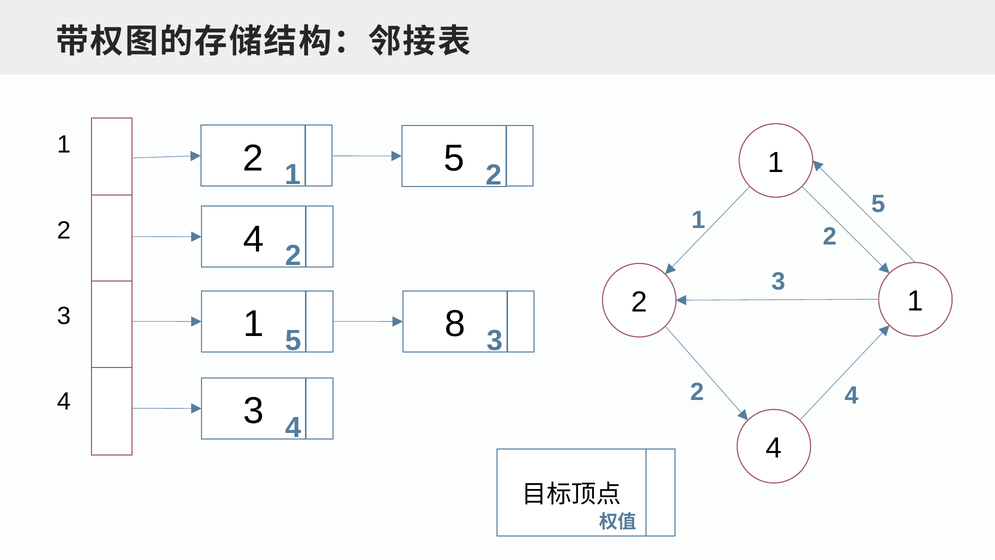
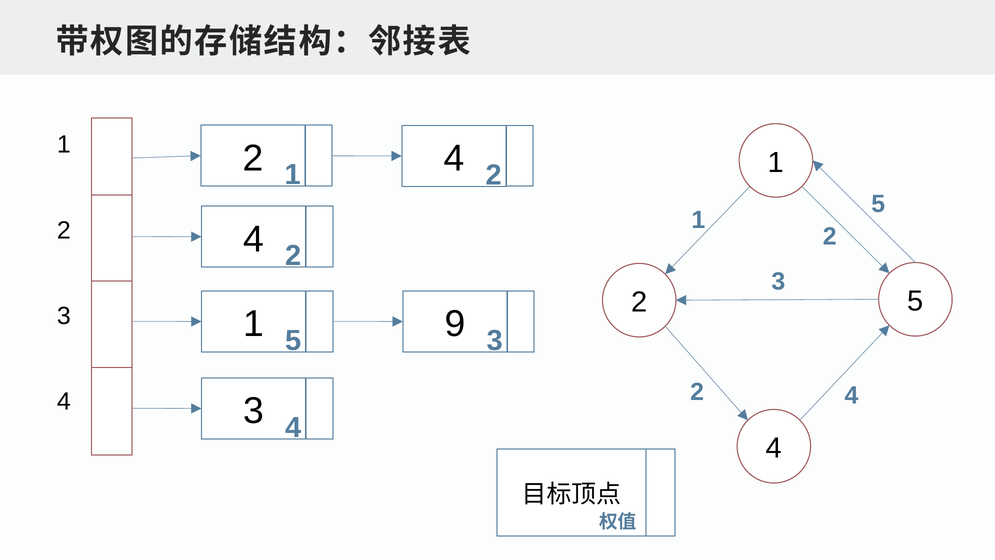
5 at (454, 158): 5 -> 4
1 at (915, 301): 1 -> 5
8: 8 -> 9
